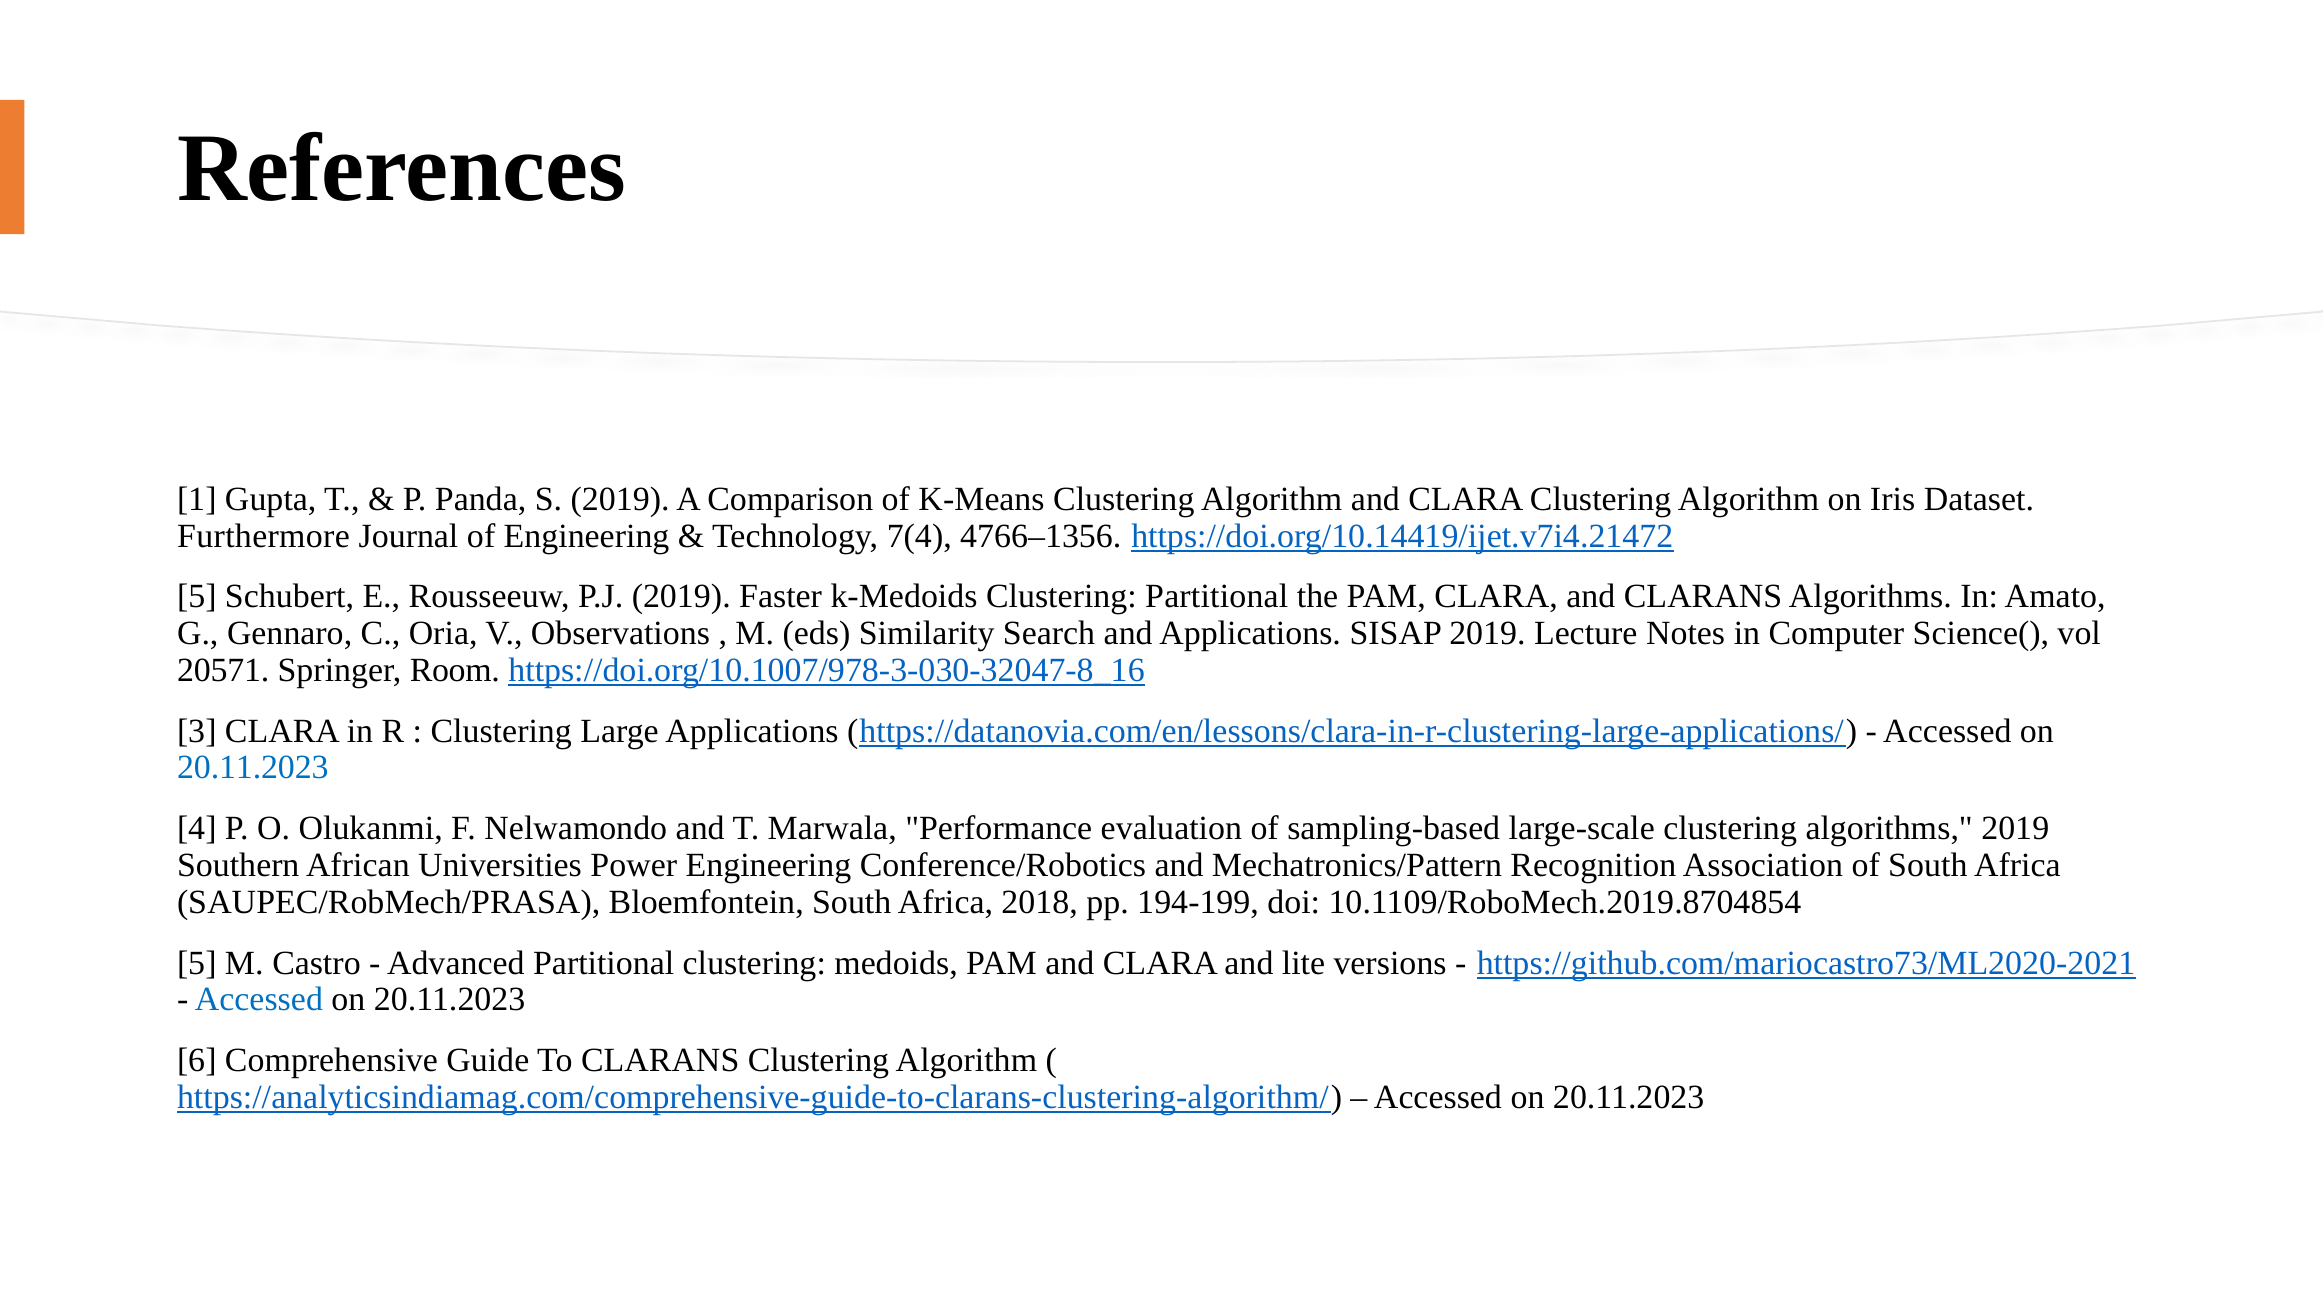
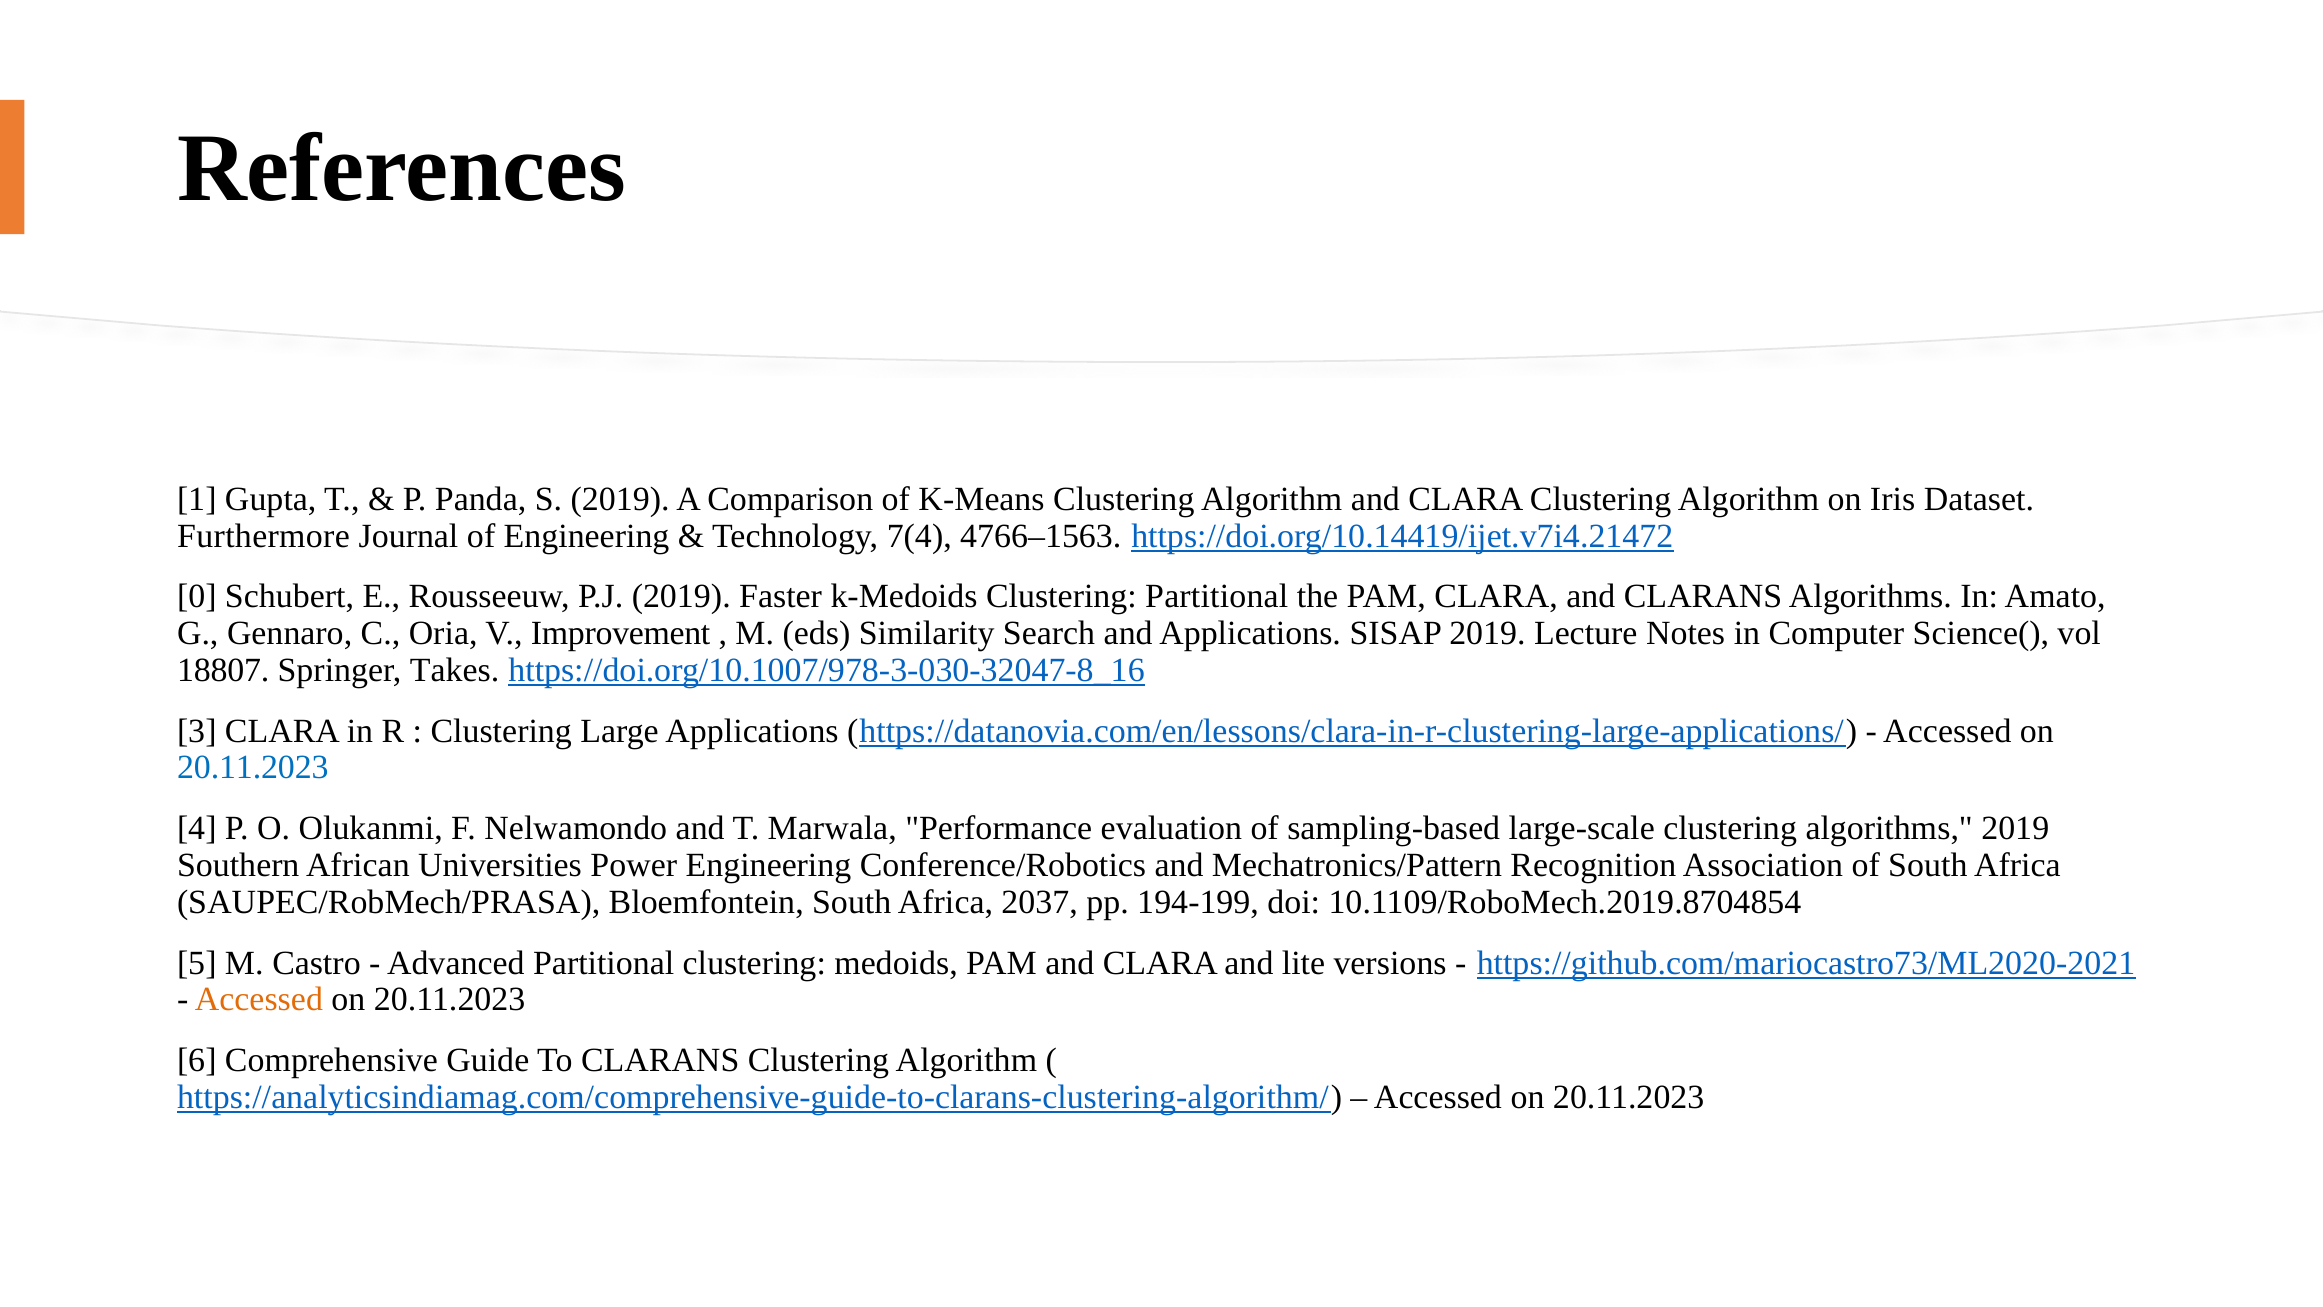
4766–1356: 4766–1356 -> 4766–1563
5 at (197, 597): 5 -> 0
Observations: Observations -> Improvement
20571: 20571 -> 18807
Room: Room -> Takes
2018: 2018 -> 2037
Accessed at (259, 1000) colour: blue -> orange
